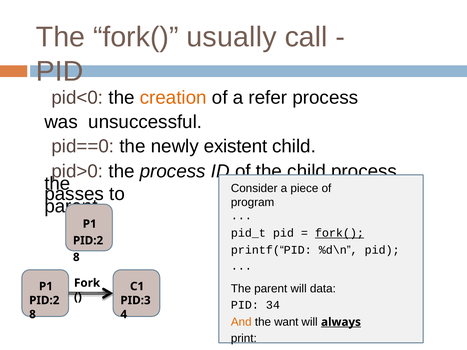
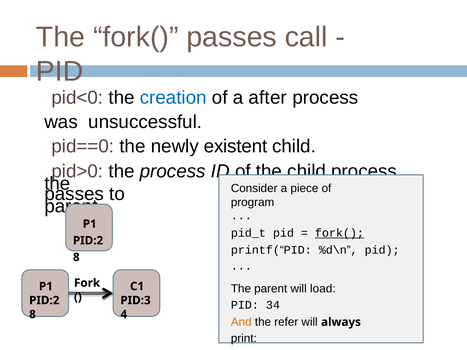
fork( usually: usually -> passes
creation colour: orange -> blue
refer: refer -> after
data: data -> load
want: want -> refer
always underline: present -> none
